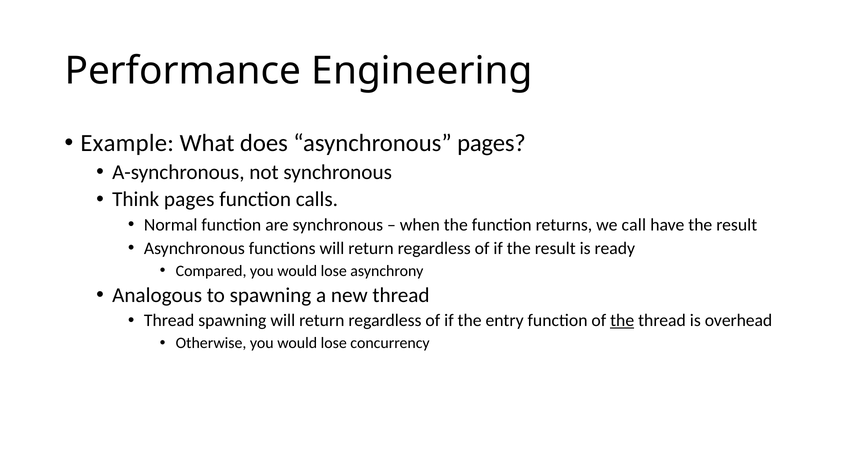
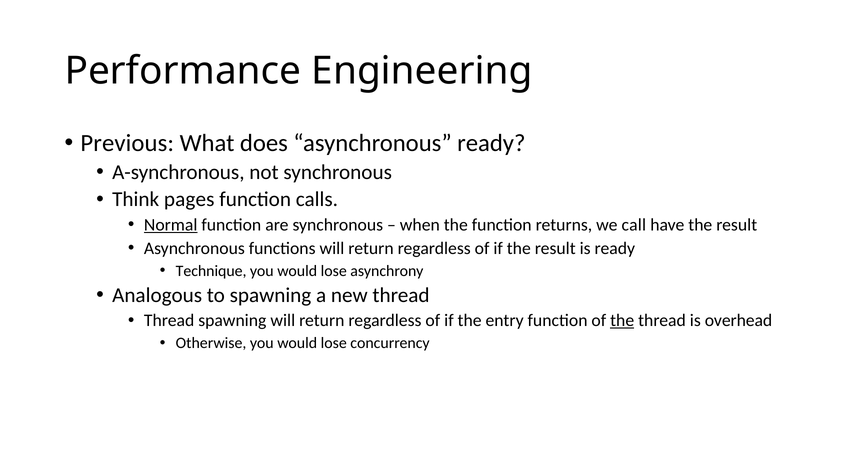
Example: Example -> Previous
asynchronous pages: pages -> ready
Normal underline: none -> present
Compared: Compared -> Technique
